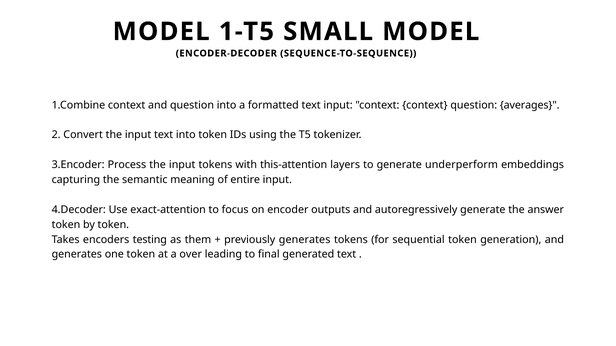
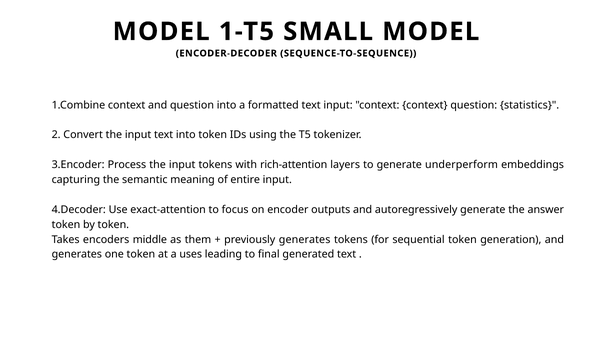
averages: averages -> statistics
this-attention: this-attention -> rich-attention
testing: testing -> middle
over: over -> uses
